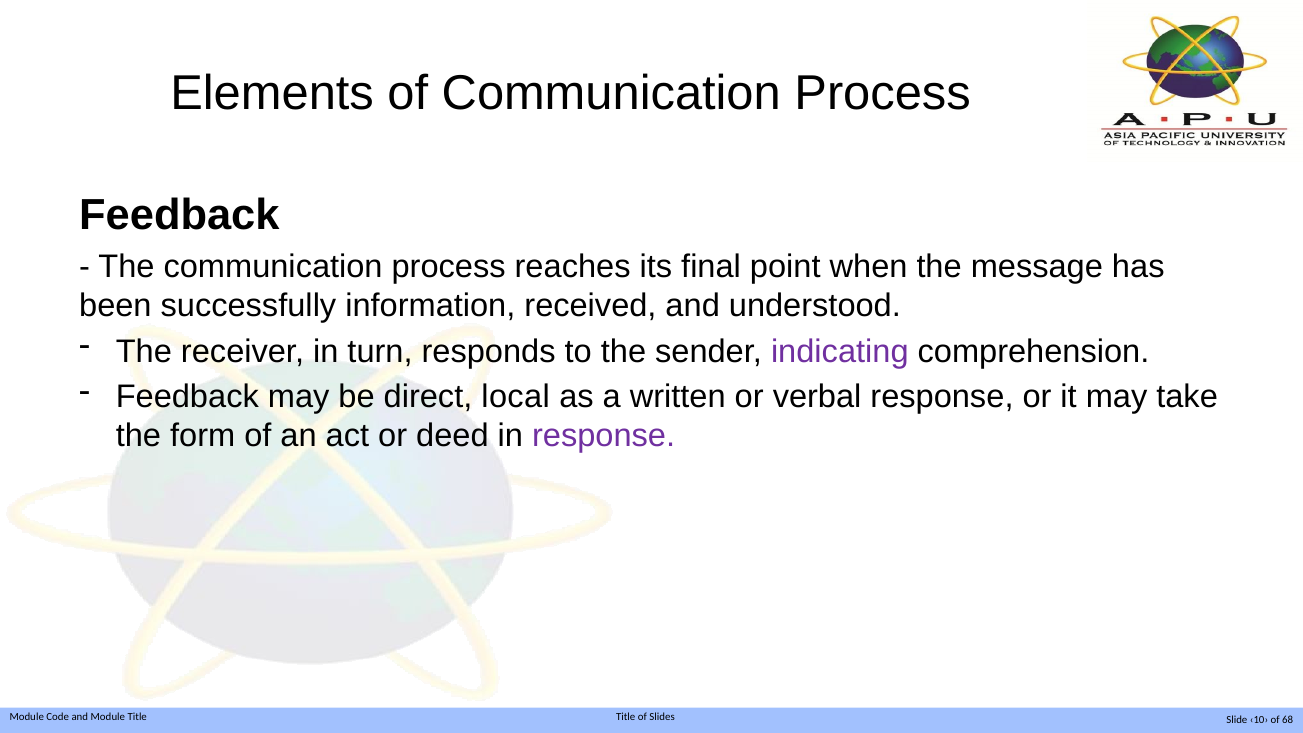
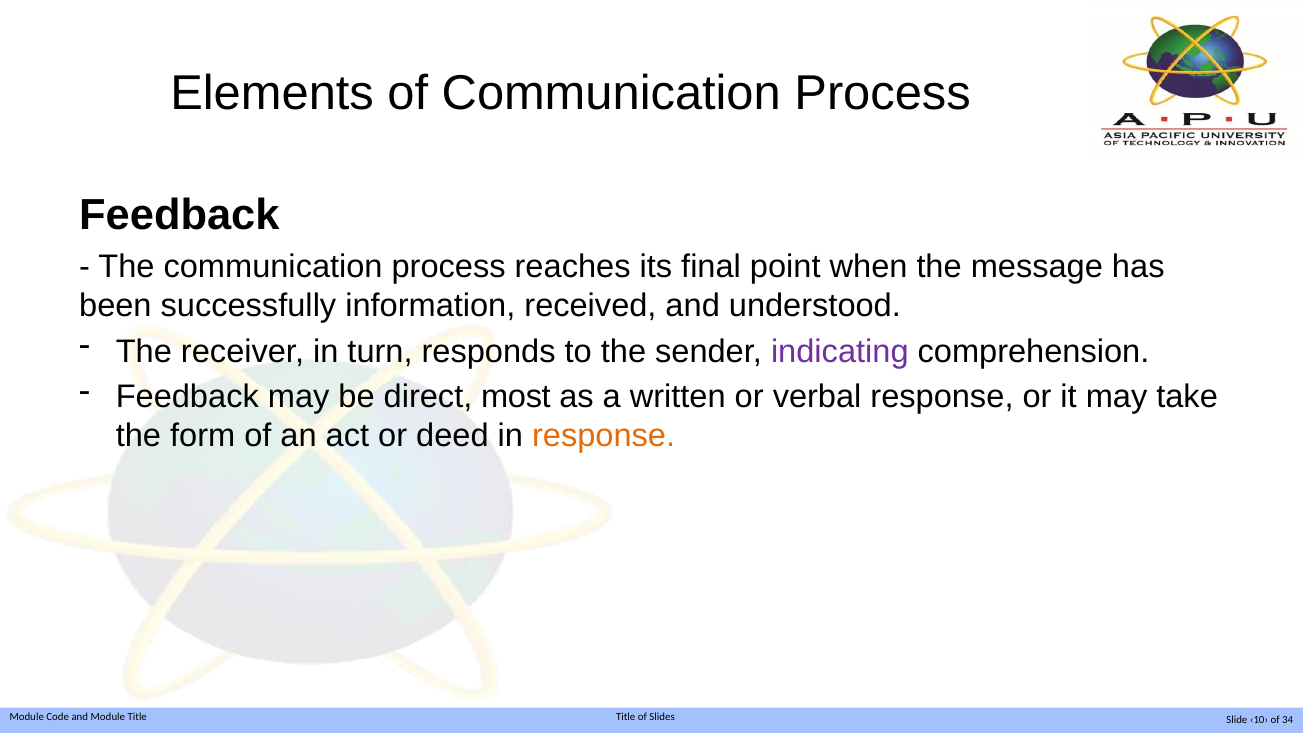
local: local -> most
response at (604, 436) colour: purple -> orange
68: 68 -> 34
